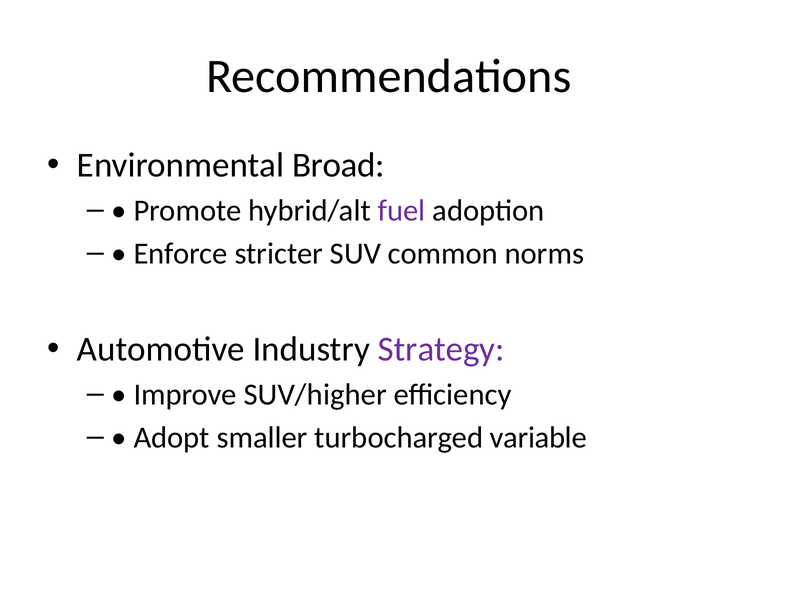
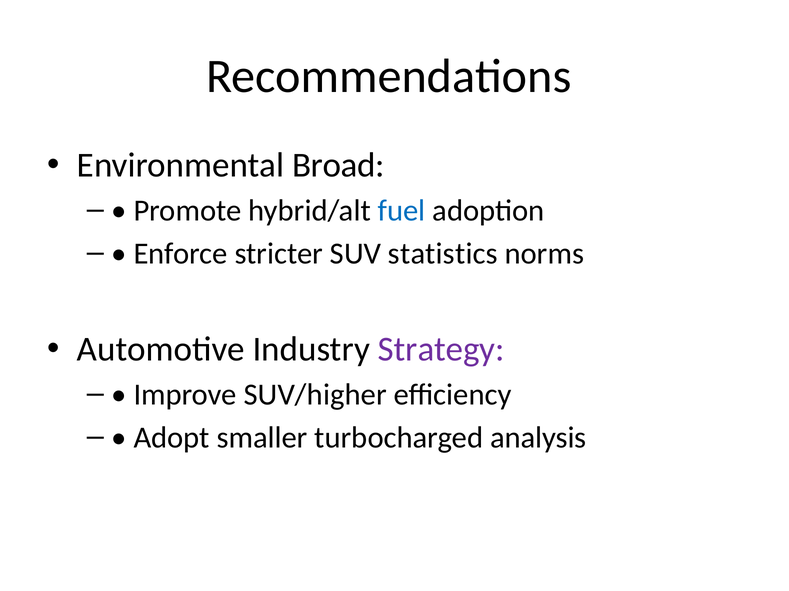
fuel colour: purple -> blue
common: common -> statistics
variable: variable -> analysis
